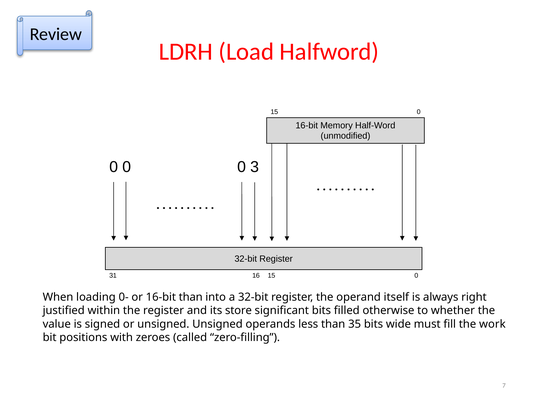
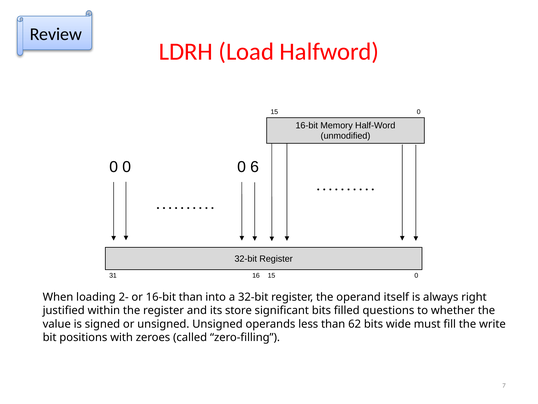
3: 3 -> 6
0-: 0- -> 2-
otherwise: otherwise -> questions
35: 35 -> 62
work: work -> write
